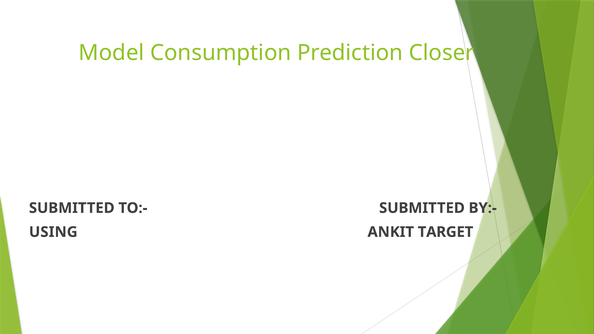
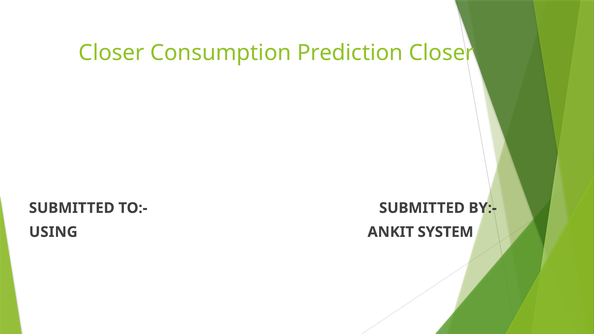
Model at (111, 53): Model -> Closer
TARGET: TARGET -> SYSTEM
